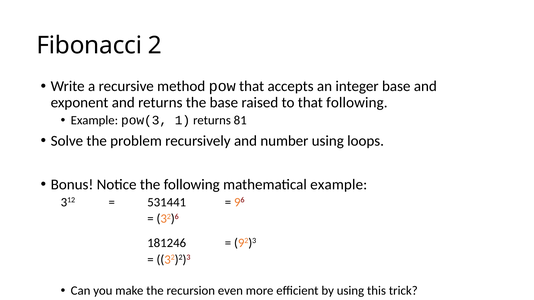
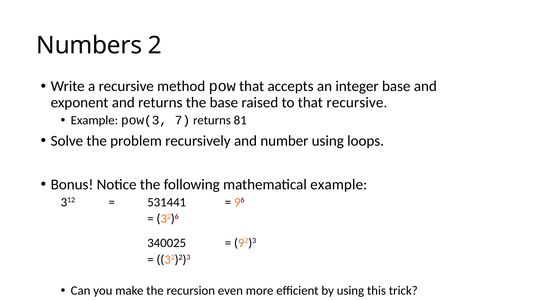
Fibonacci: Fibonacci -> Numbers
that following: following -> recursive
1: 1 -> 7
181246: 181246 -> 340025
